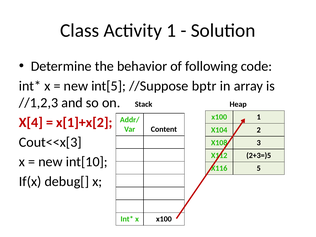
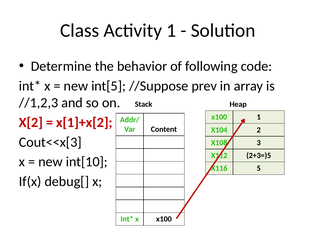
bptr: bptr -> prev
X[4: X[4 -> X[2
